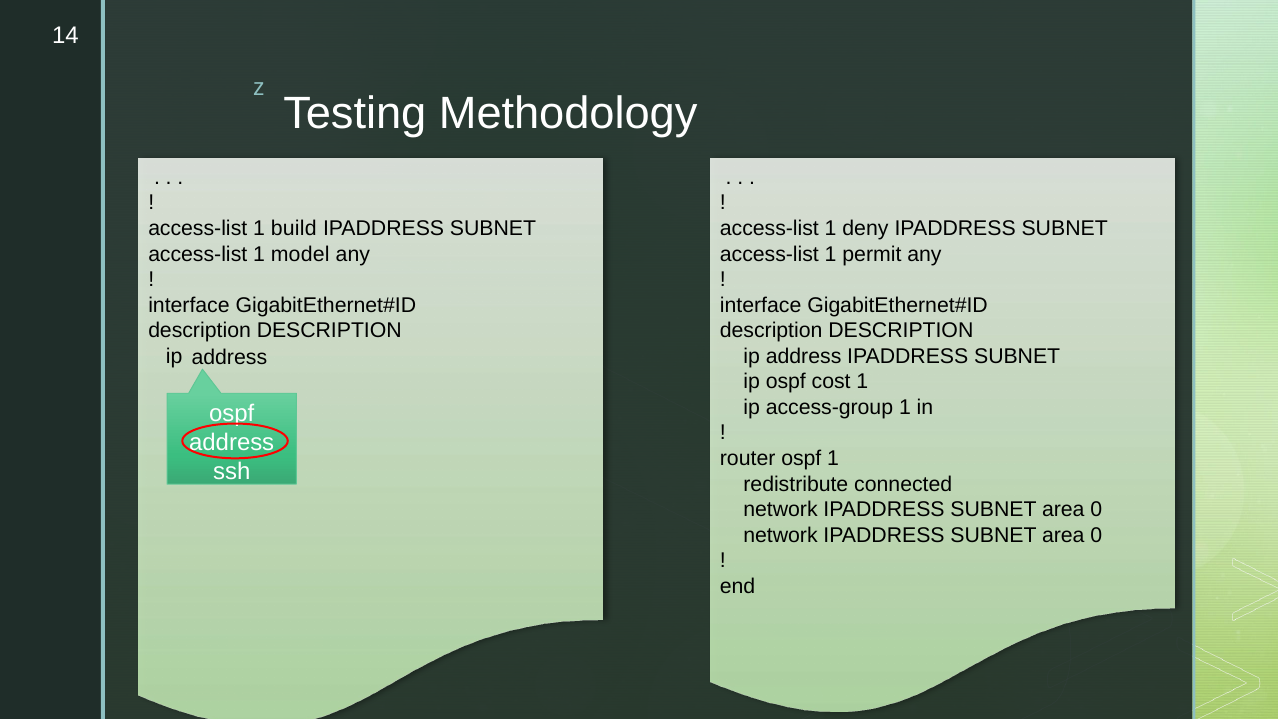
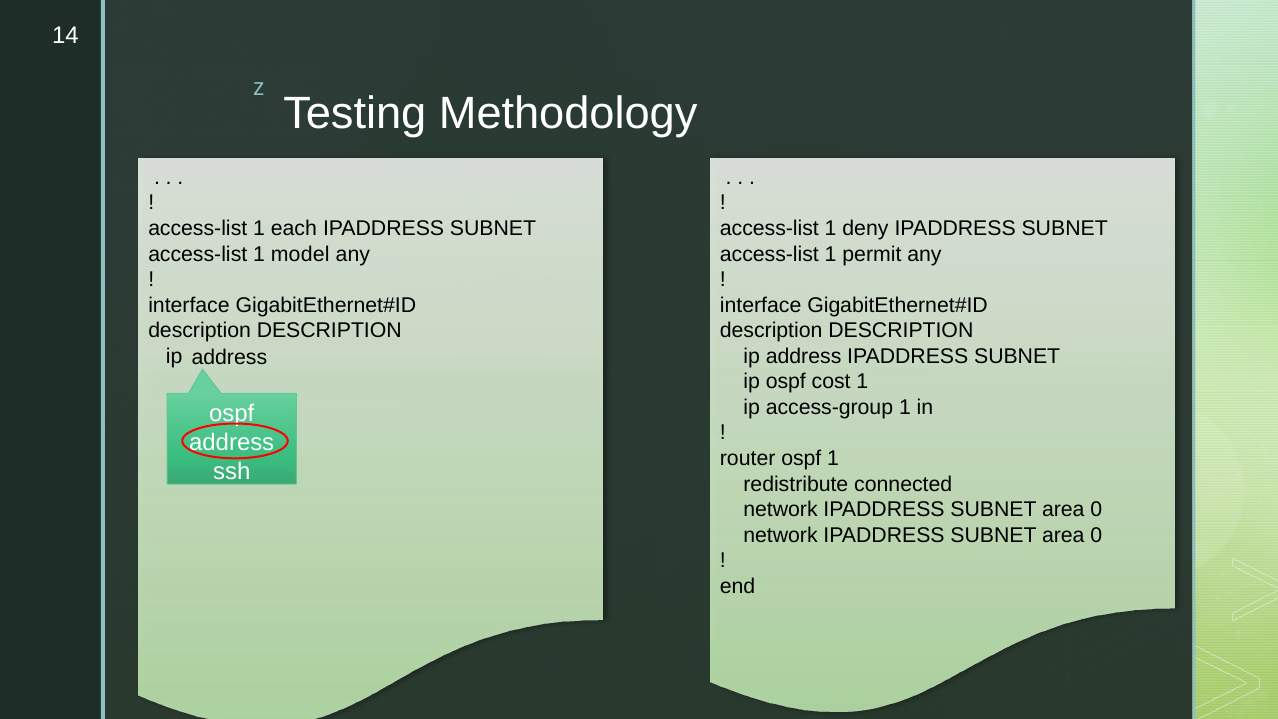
build: build -> each
